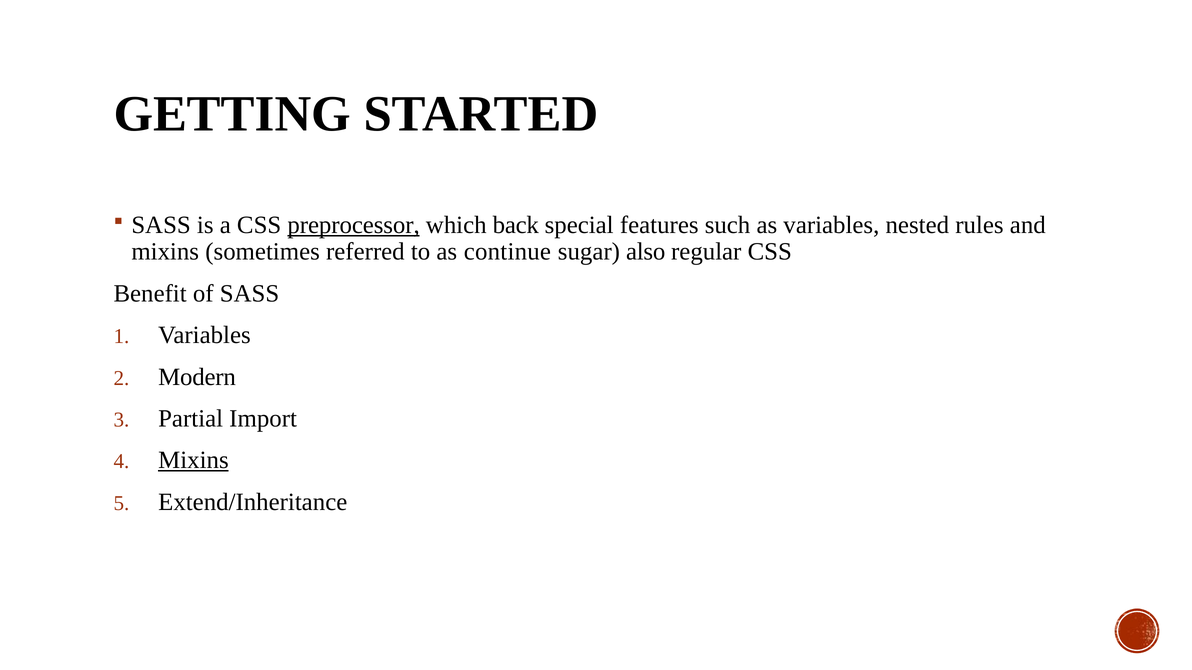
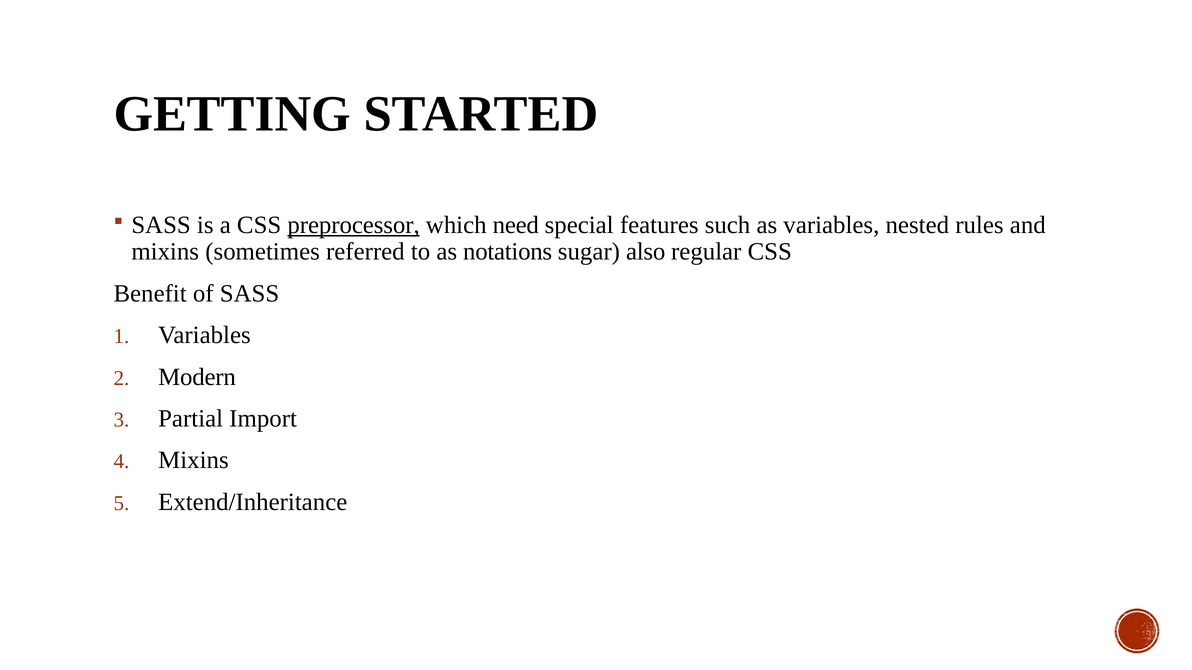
back: back -> need
continue: continue -> notations
Mixins at (193, 461) underline: present -> none
